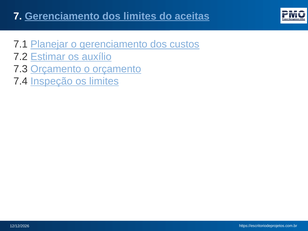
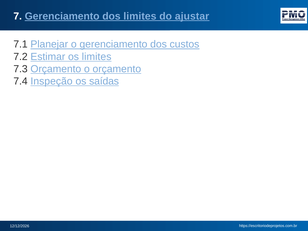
aceitas: aceitas -> ajustar
os auxílio: auxílio -> limites
os limites: limites -> saídas
